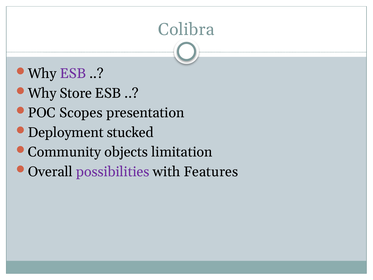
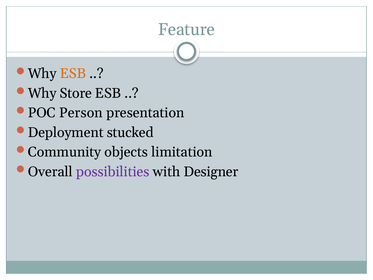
Colibra: Colibra -> Feature
ESB at (73, 74) colour: purple -> orange
Scopes: Scopes -> Person
Features: Features -> Designer
